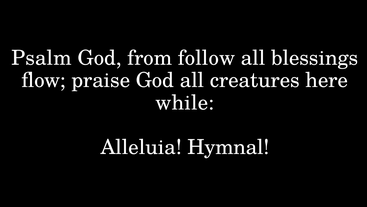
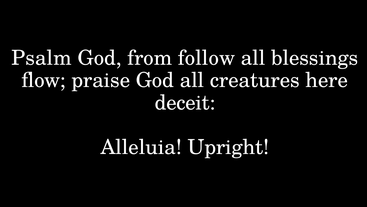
while: while -> deceit
Hymnal: Hymnal -> Upright
